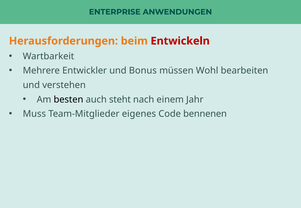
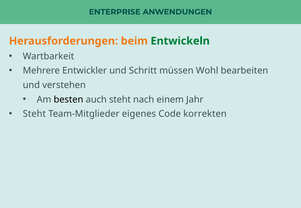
Entwickeln colour: red -> green
Bonus: Bonus -> Schritt
Muss at (34, 114): Muss -> Steht
bennenen: bennenen -> korrekten
